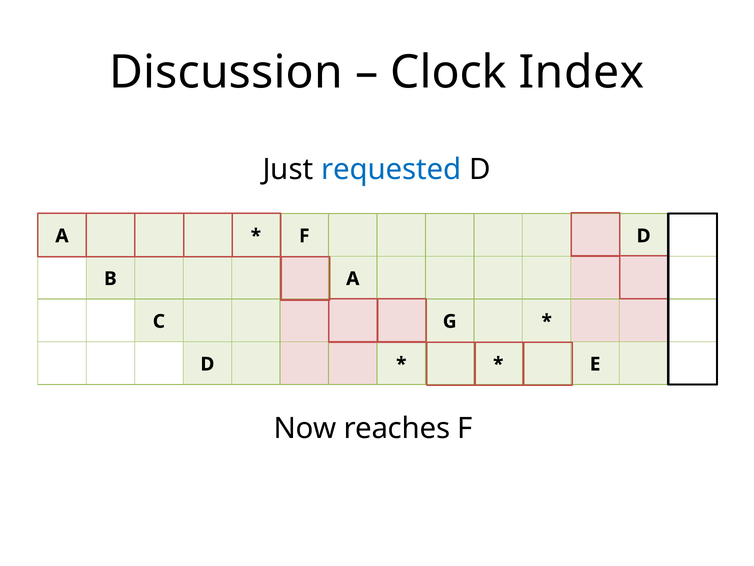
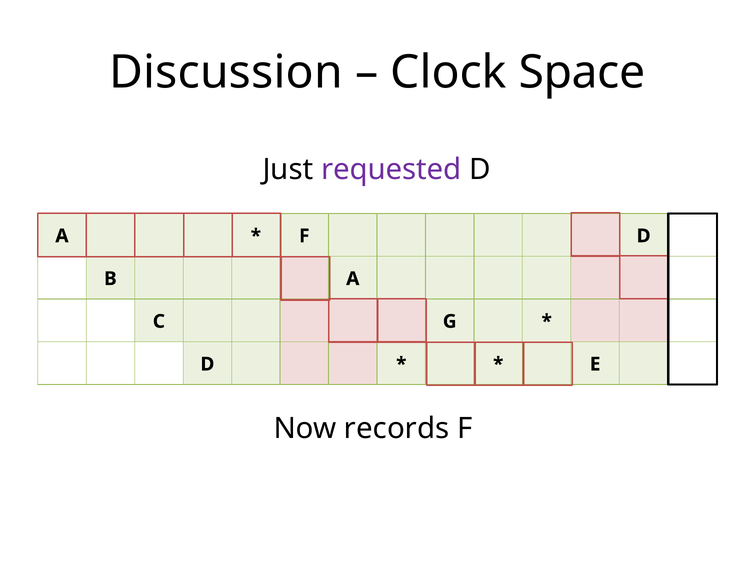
Index: Index -> Space
requested colour: blue -> purple
reaches: reaches -> records
